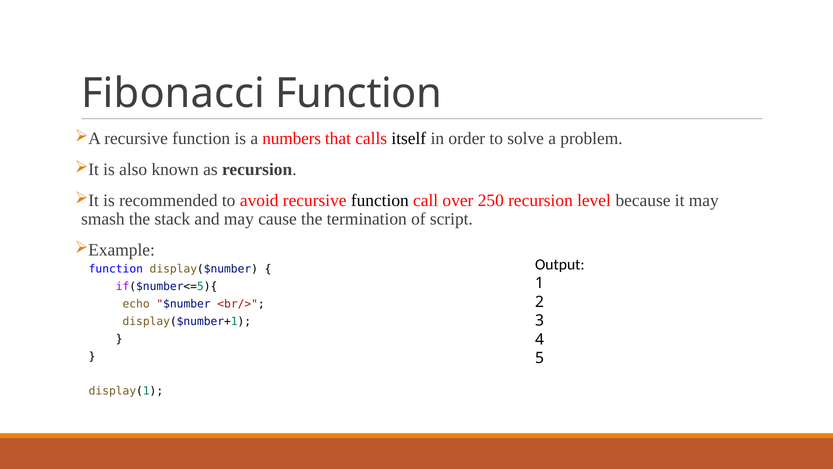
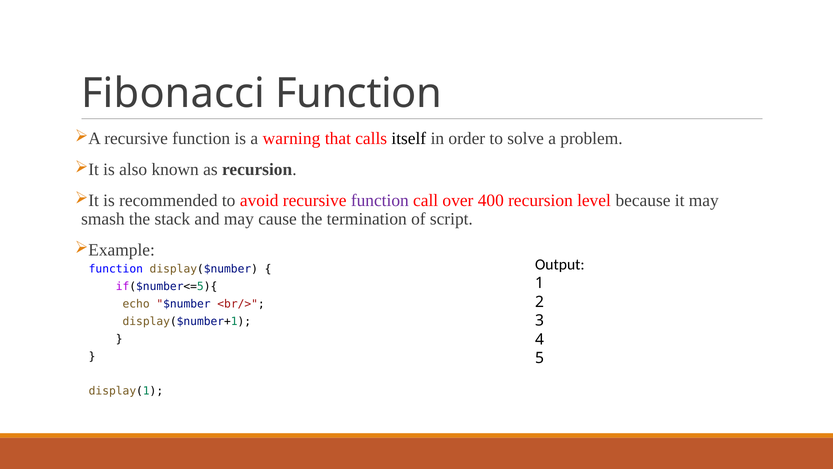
numbers: numbers -> warning
function at (380, 200) colour: black -> purple
250: 250 -> 400
